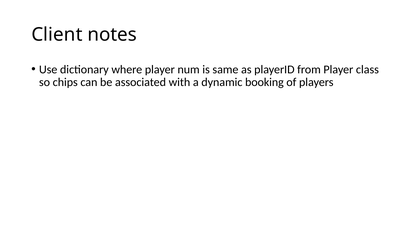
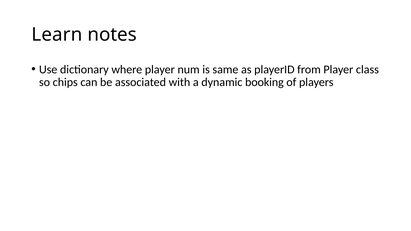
Client: Client -> Learn
